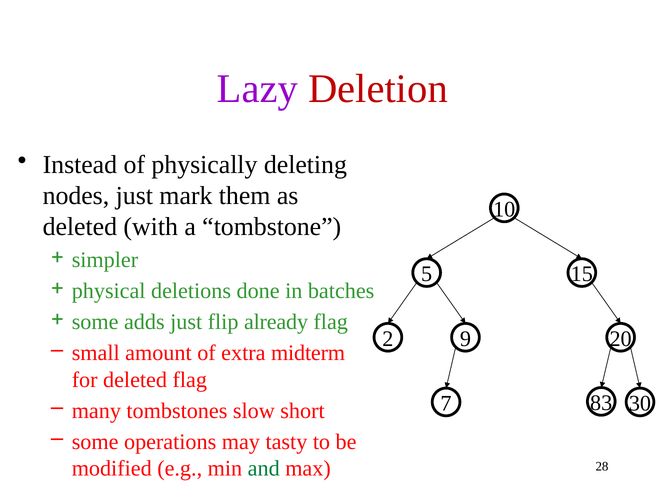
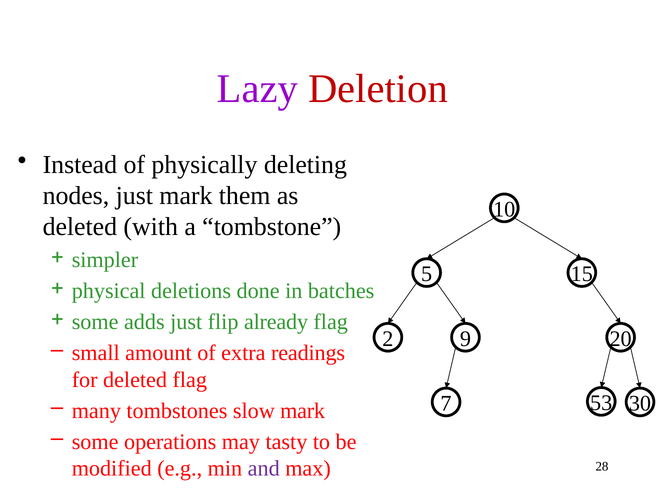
midterm: midterm -> readings
83: 83 -> 53
slow short: short -> mark
and colour: green -> purple
